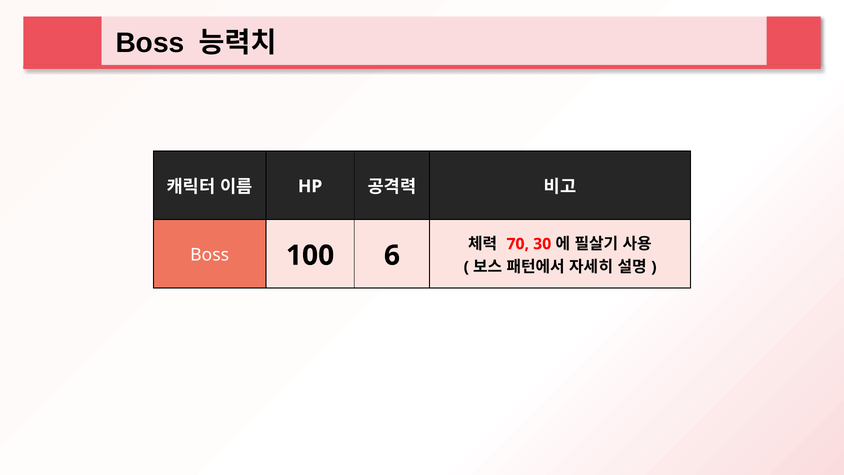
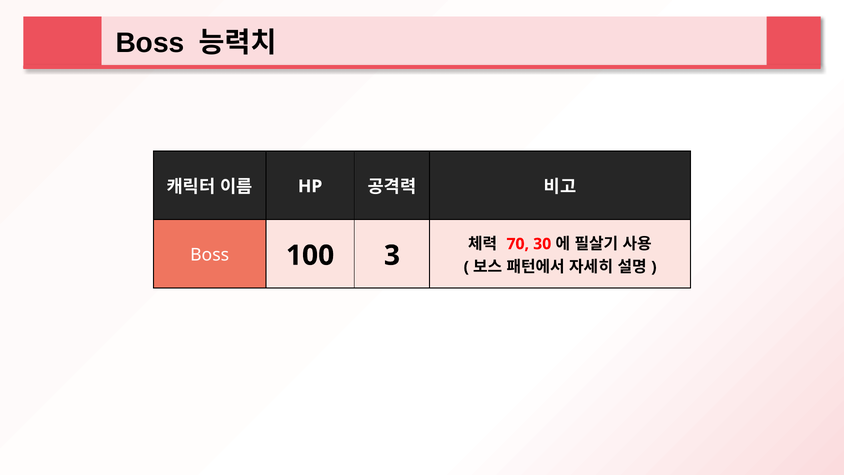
6: 6 -> 3
